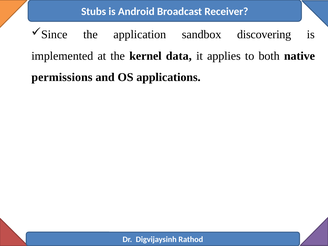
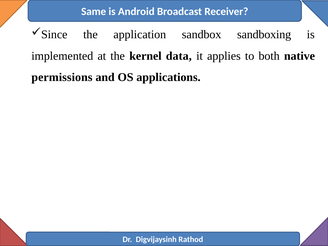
Stubs: Stubs -> Same
discovering: discovering -> sandboxing
